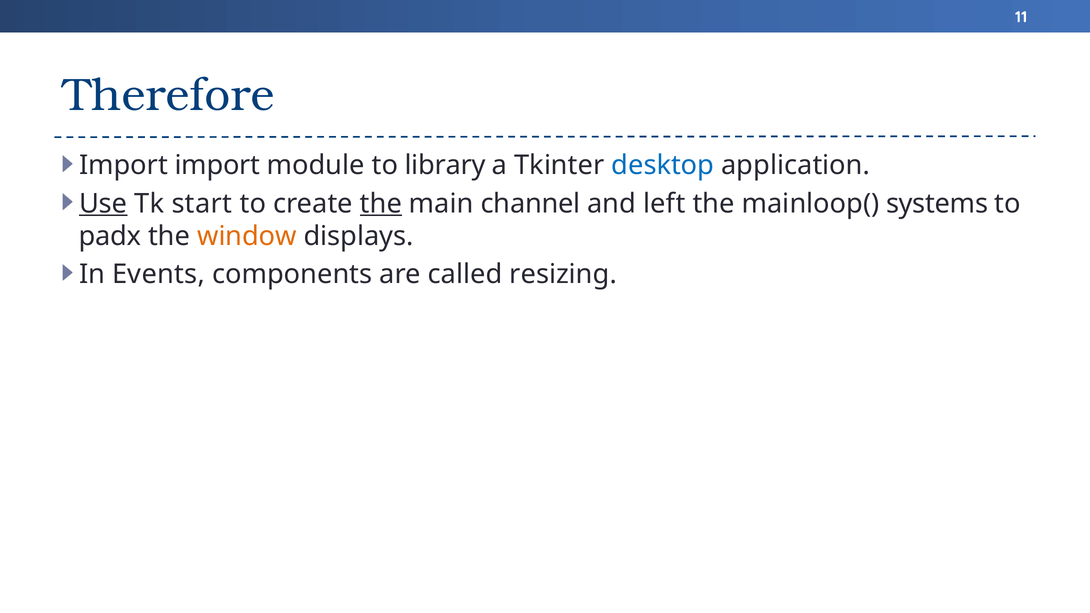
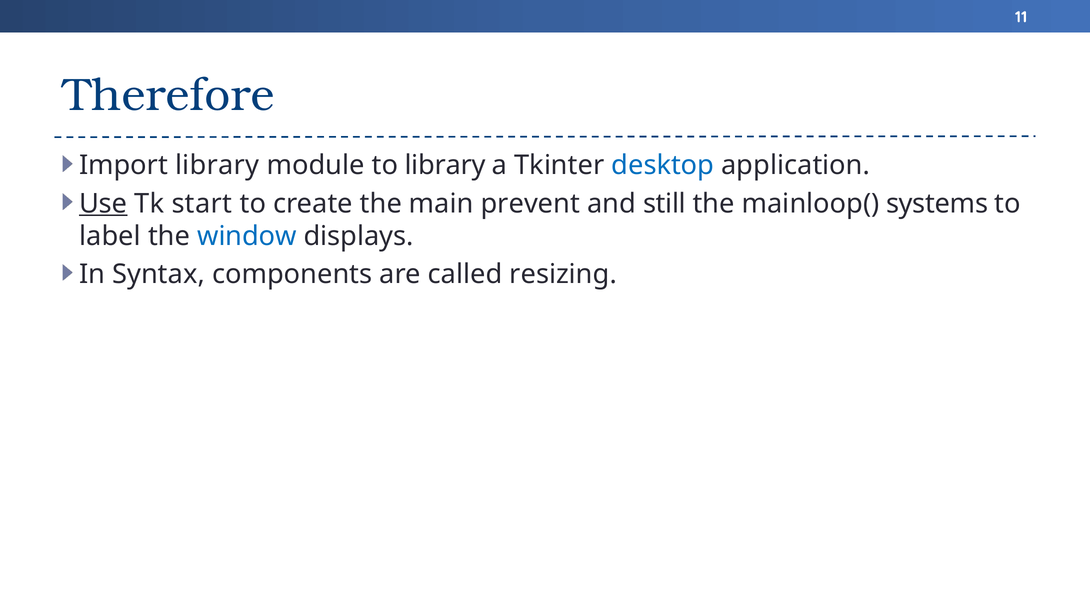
Import import: import -> library
the at (381, 204) underline: present -> none
channel: channel -> prevent
left: left -> still
padx: padx -> label
window colour: orange -> blue
Events: Events -> Syntax
